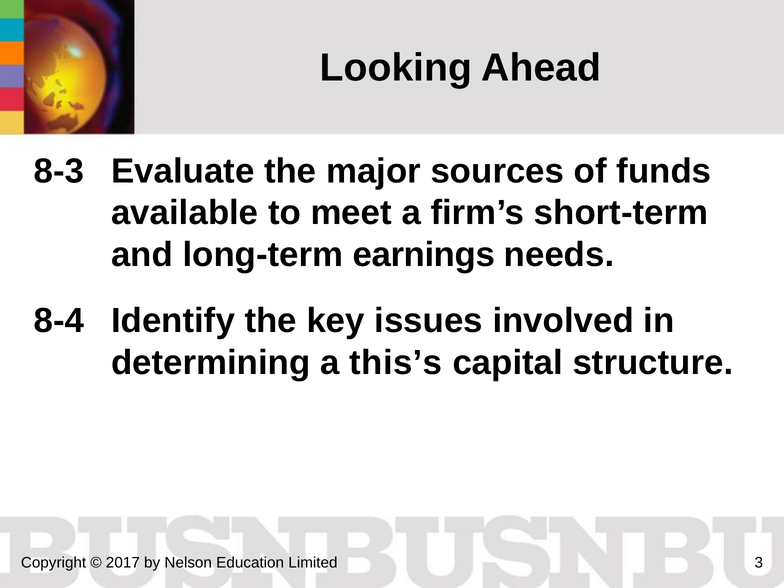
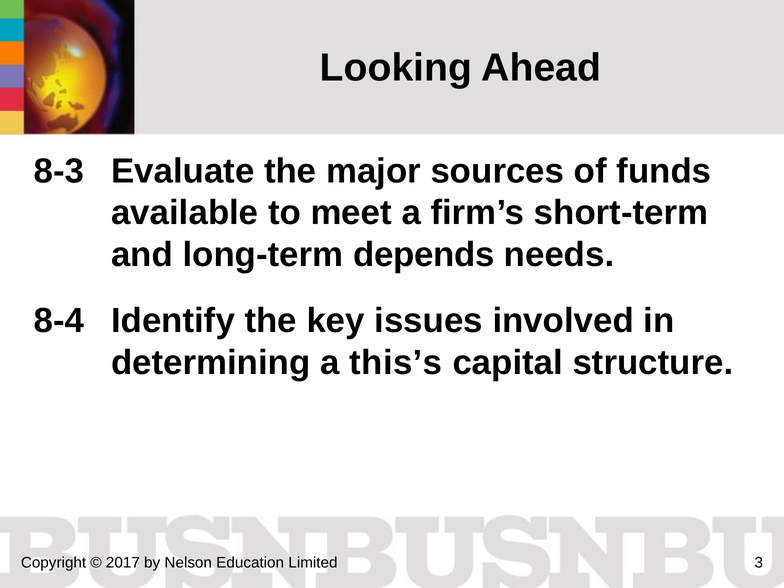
earnings: earnings -> depends
